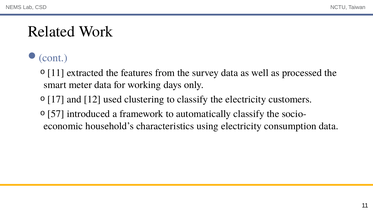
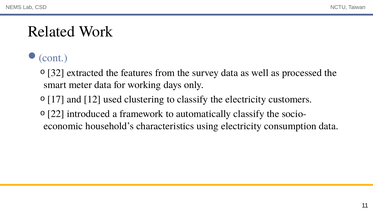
11 at (56, 73): 11 -> 32
57: 57 -> 22
